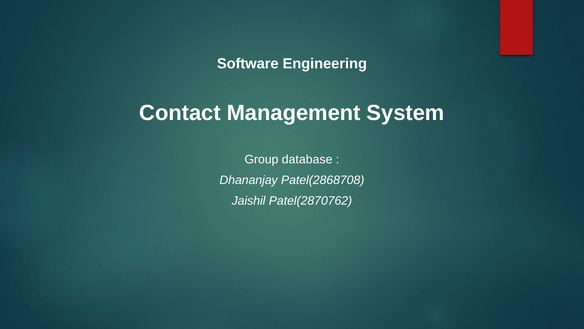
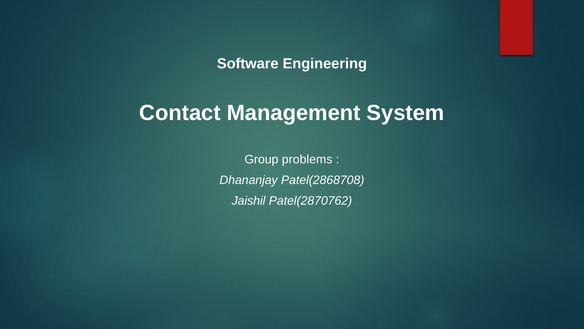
database: database -> problems
